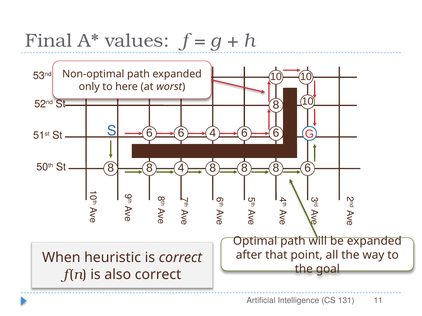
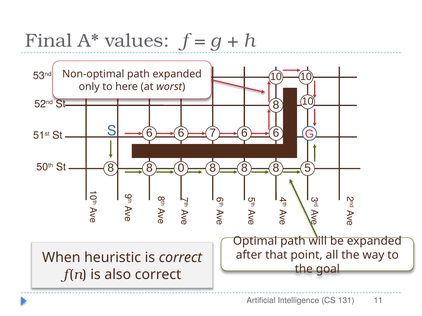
6 4: 4 -> 7
8 4: 4 -> 0
8 6: 6 -> 5
